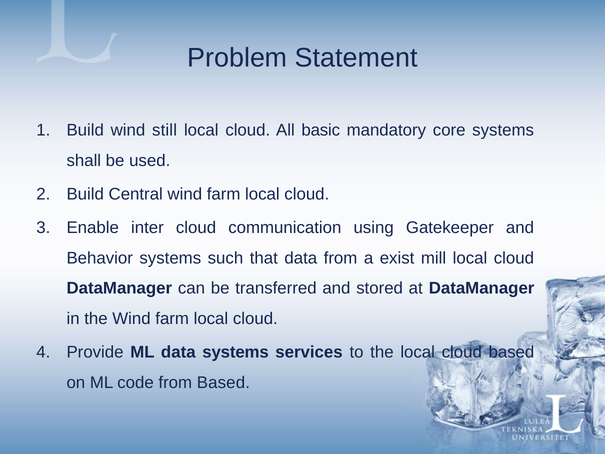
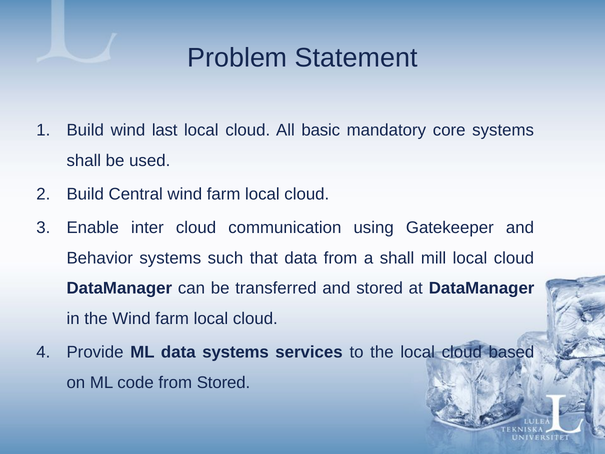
still: still -> last
a exist: exist -> shall
from Based: Based -> Stored
